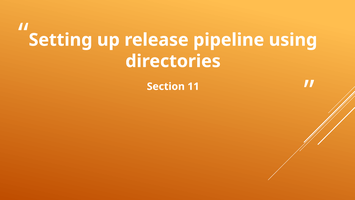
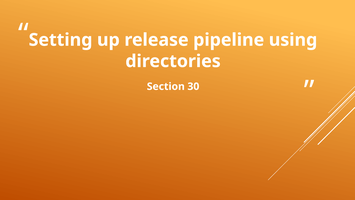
11: 11 -> 30
